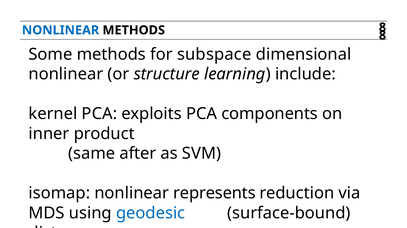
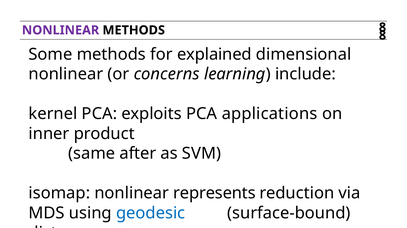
NONLINEAR at (61, 30) colour: blue -> purple
subspace: subspace -> explained
structure: structure -> concerns
components: components -> applications
